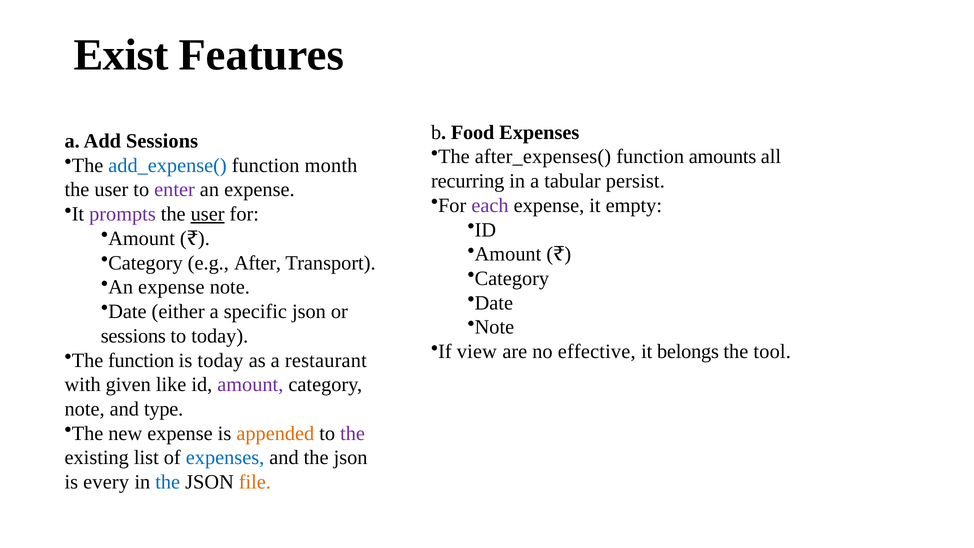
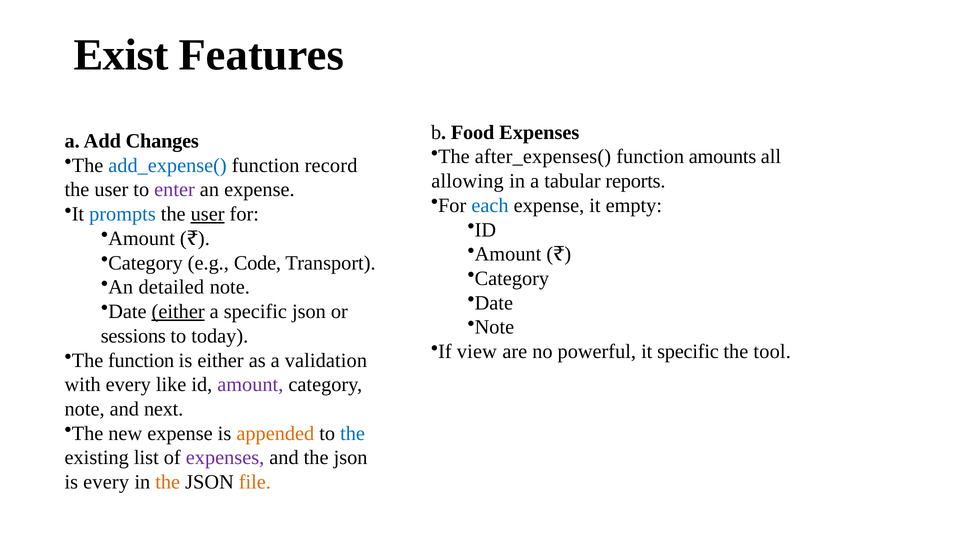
Add Sessions: Sessions -> Changes
month: month -> record
recurring: recurring -> allowing
persist: persist -> reports
each colour: purple -> blue
prompts colour: purple -> blue
After: After -> Code
expense at (171, 287): expense -> detailed
either at (178, 311) underline: none -> present
effective: effective -> powerful
it belongs: belongs -> specific
is today: today -> either
restaurant: restaurant -> validation
with given: given -> every
type: type -> next
the at (353, 433) colour: purple -> blue
expenses at (225, 458) colour: blue -> purple
the at (168, 482) colour: blue -> orange
